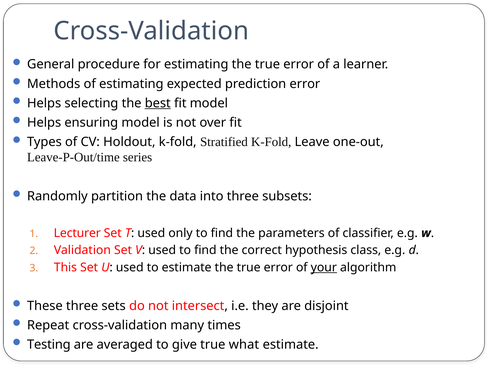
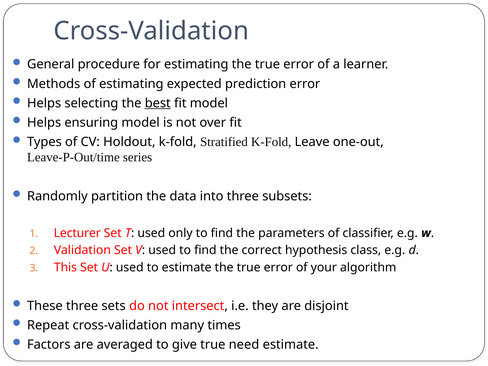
your underline: present -> none
Testing: Testing -> Factors
what: what -> need
